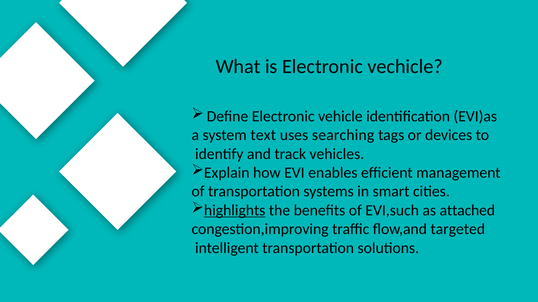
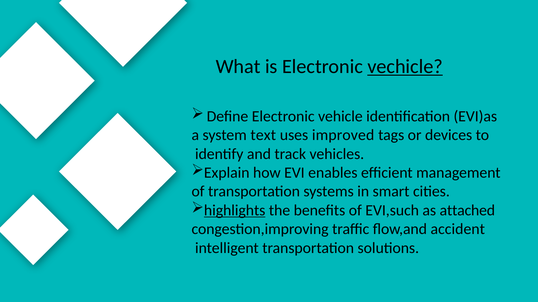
vechicle underline: none -> present
searching: searching -> improved
targeted: targeted -> accident
